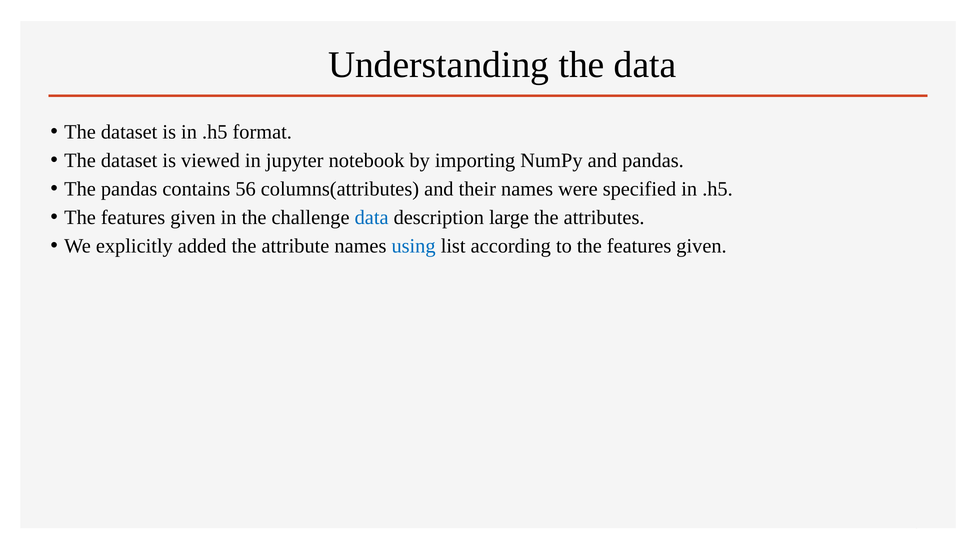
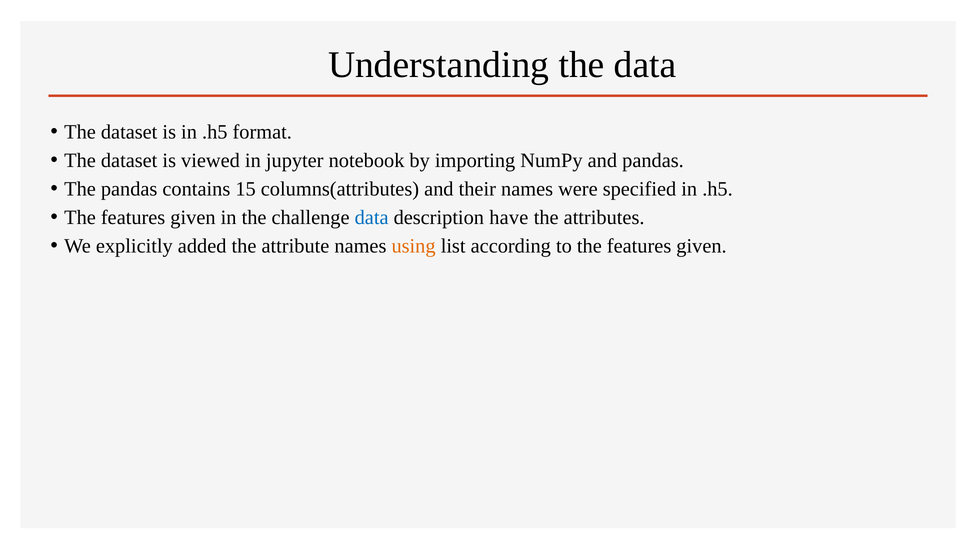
56: 56 -> 15
large: large -> have
using colour: blue -> orange
